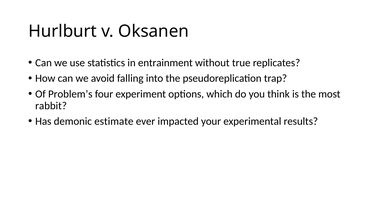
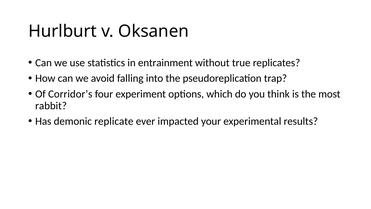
Problem’s: Problem’s -> Corridor’s
estimate: estimate -> replicate
